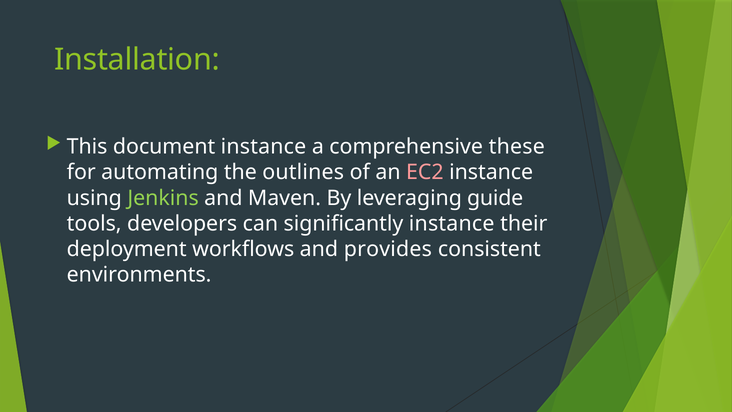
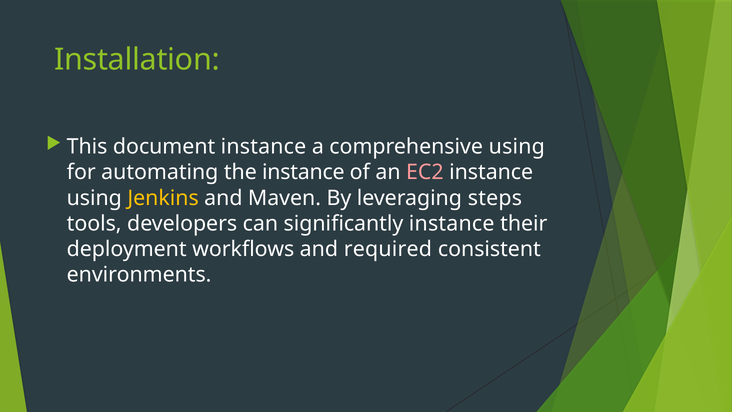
comprehensive these: these -> using
the outlines: outlines -> instance
Jenkins colour: light green -> yellow
guide: guide -> steps
provides: provides -> required
